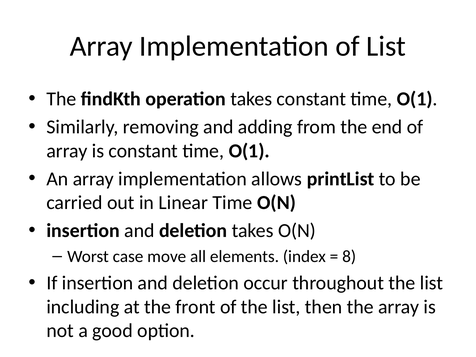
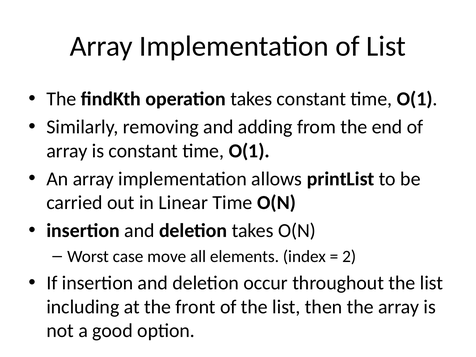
8: 8 -> 2
